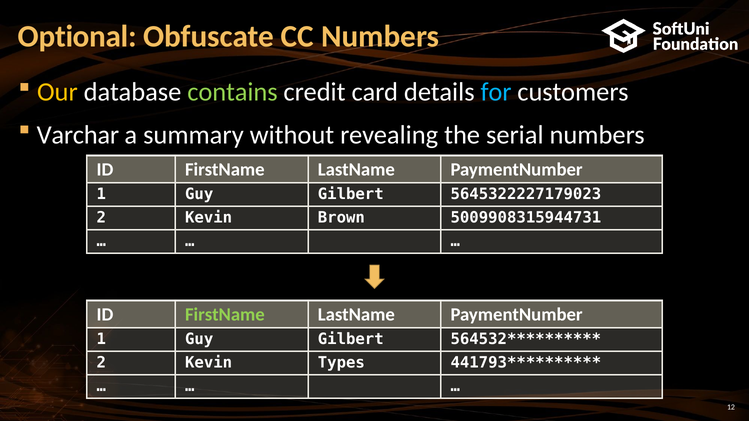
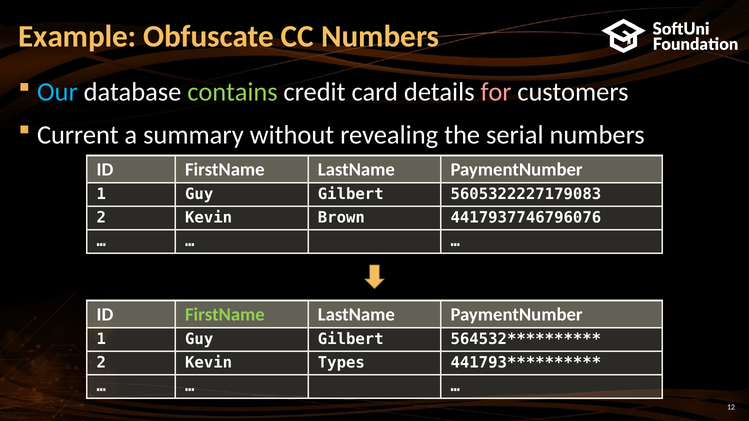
Optional: Optional -> Example
Our colour: yellow -> light blue
for colour: light blue -> pink
Varchar: Varchar -> Current
5645322227179023: 5645322227179023 -> 5605322227179083
5009908315944731: 5009908315944731 -> 4417937746796076
